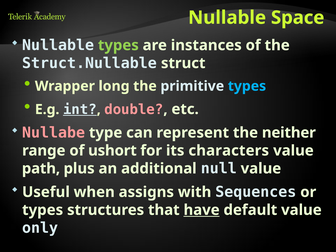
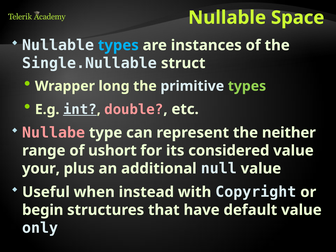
types at (118, 45) colour: light green -> light blue
Struct.Nullable: Struct.Nullable -> Single.Nullable
types at (247, 86) colour: light blue -> light green
characters: characters -> considered
path: path -> your
assigns: assigns -> instead
Sequences: Sequences -> Copyright
types at (43, 210): types -> begin
have underline: present -> none
